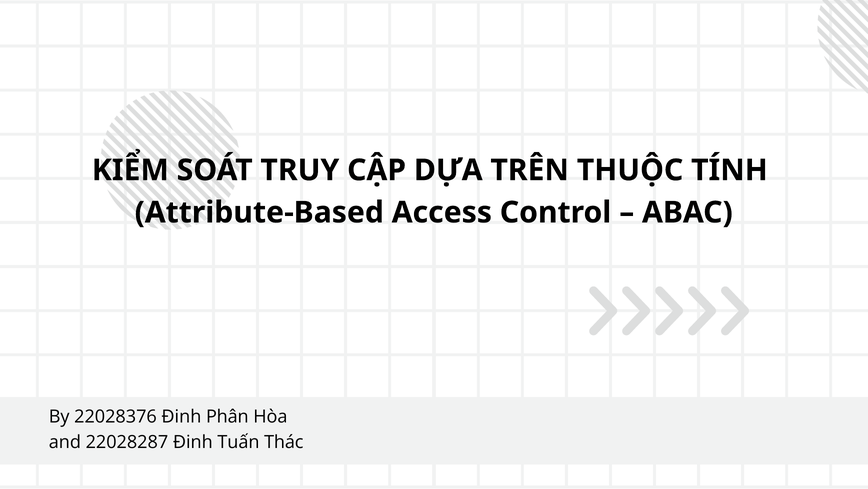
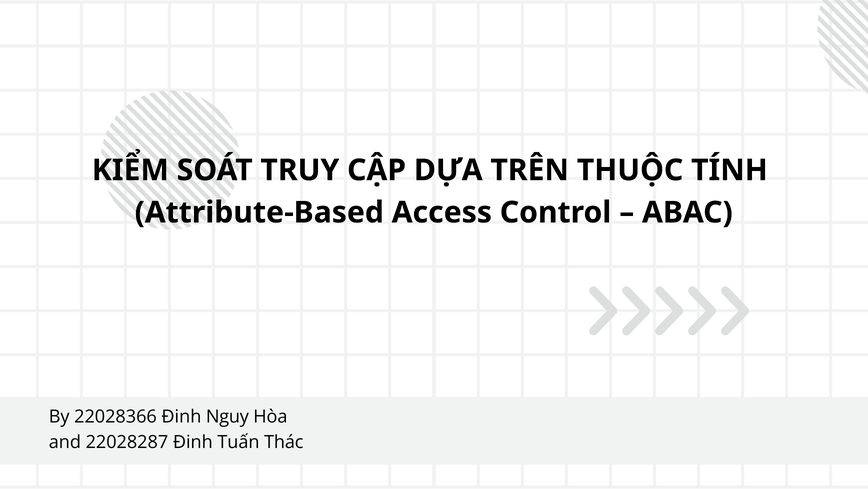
22028376: 22028376 -> 22028366
Phân: Phân -> Nguy
